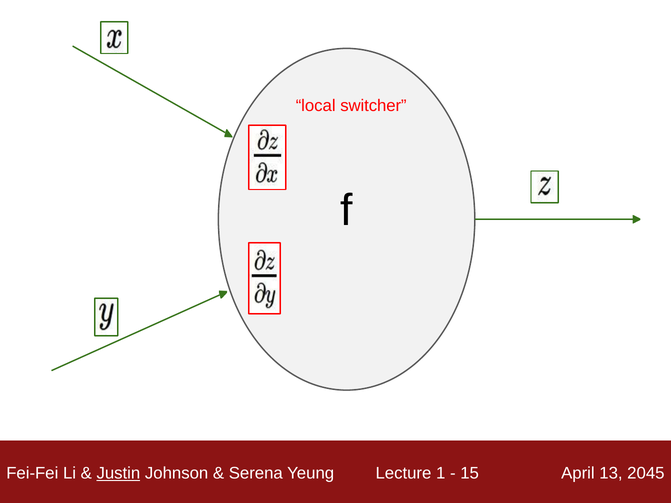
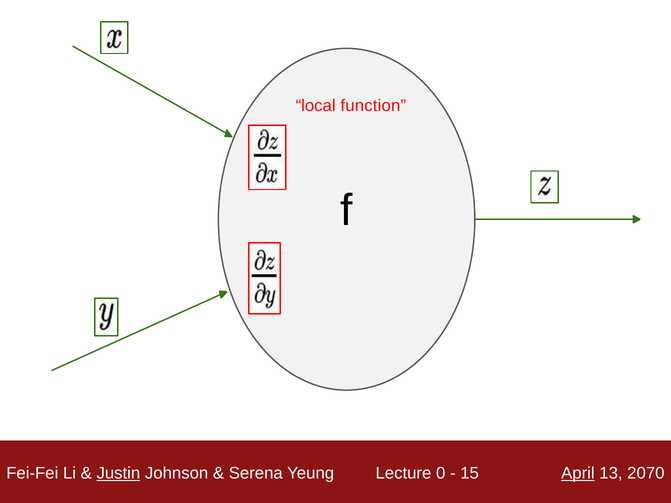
switcher: switcher -> function
1: 1 -> 0
April underline: none -> present
2045: 2045 -> 2070
